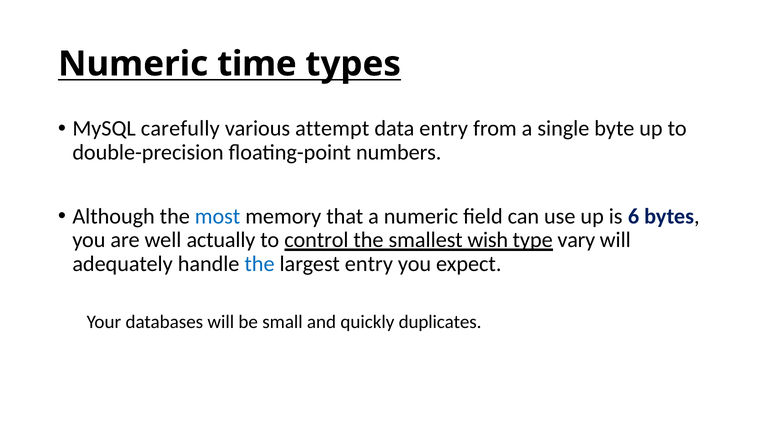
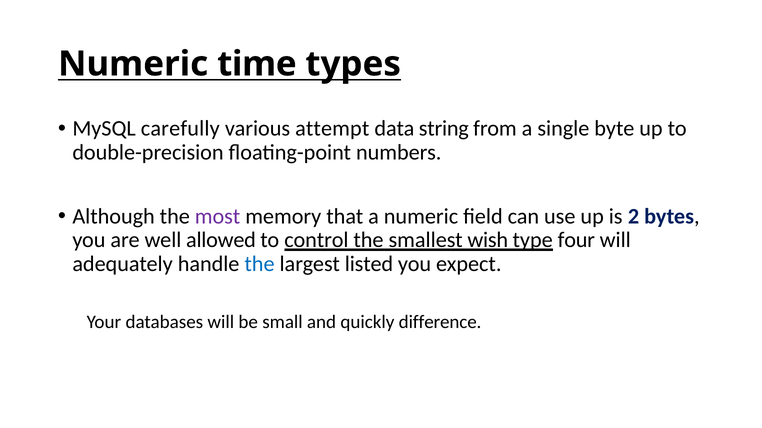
data entry: entry -> string
most colour: blue -> purple
6: 6 -> 2
actually: actually -> allowed
vary: vary -> four
largest entry: entry -> listed
duplicates: duplicates -> difference
